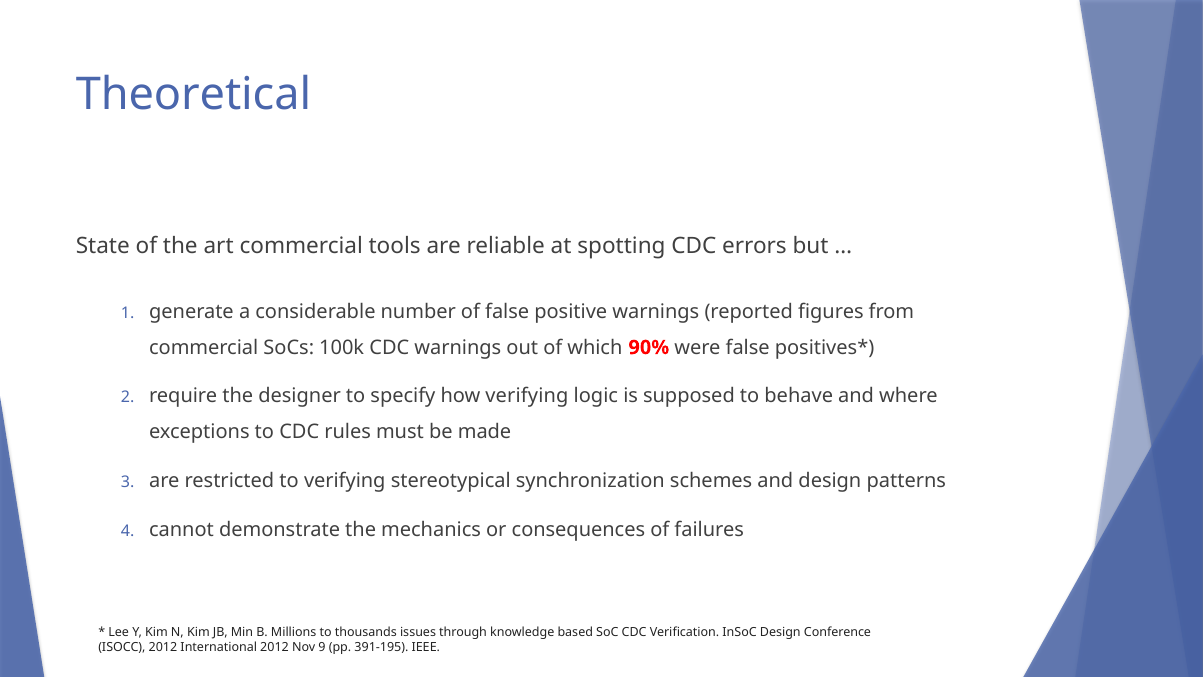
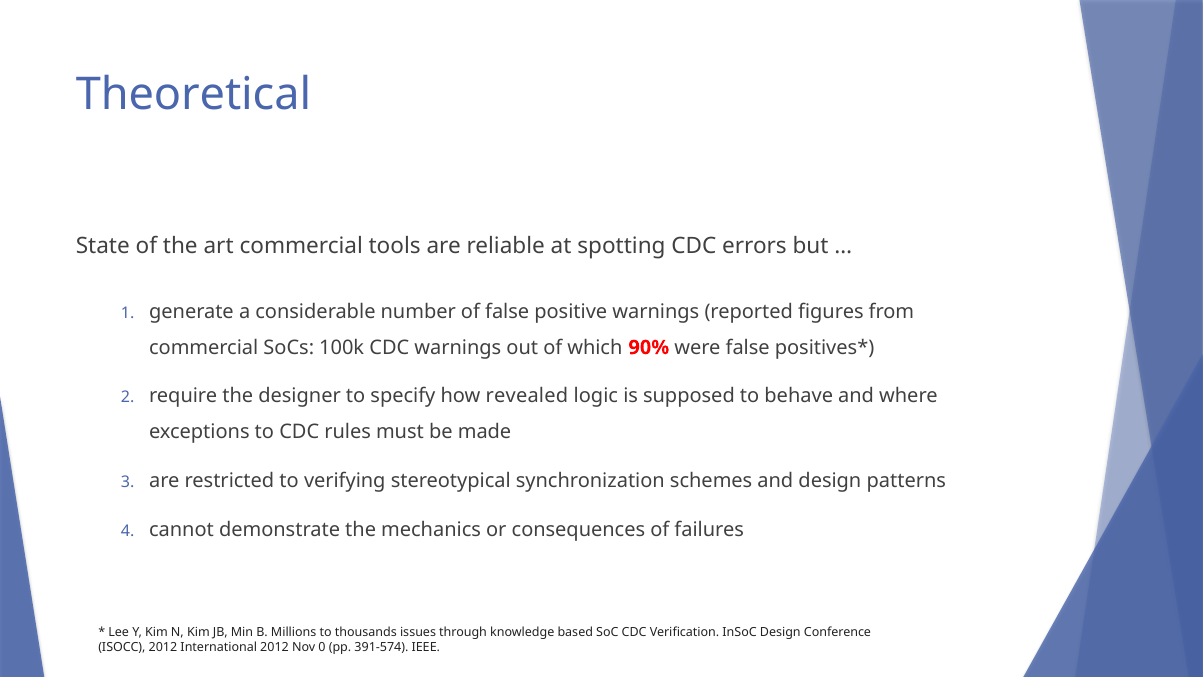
how verifying: verifying -> revealed
9: 9 -> 0
391-195: 391-195 -> 391-574
